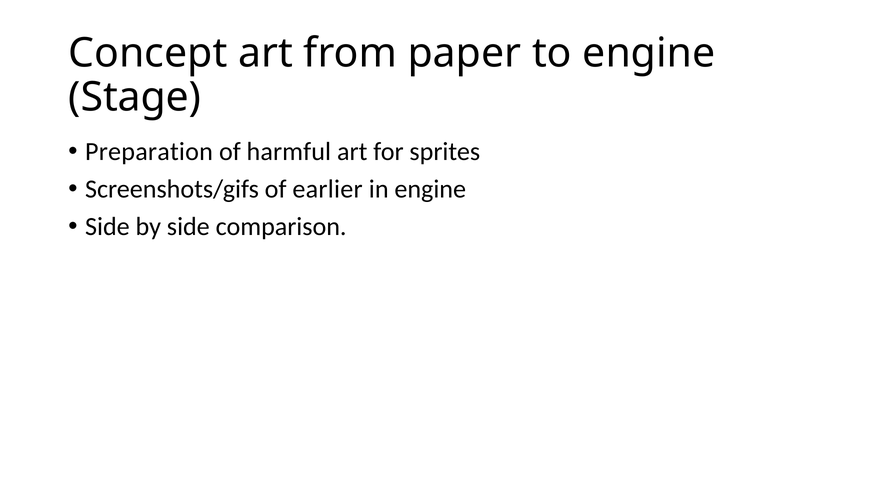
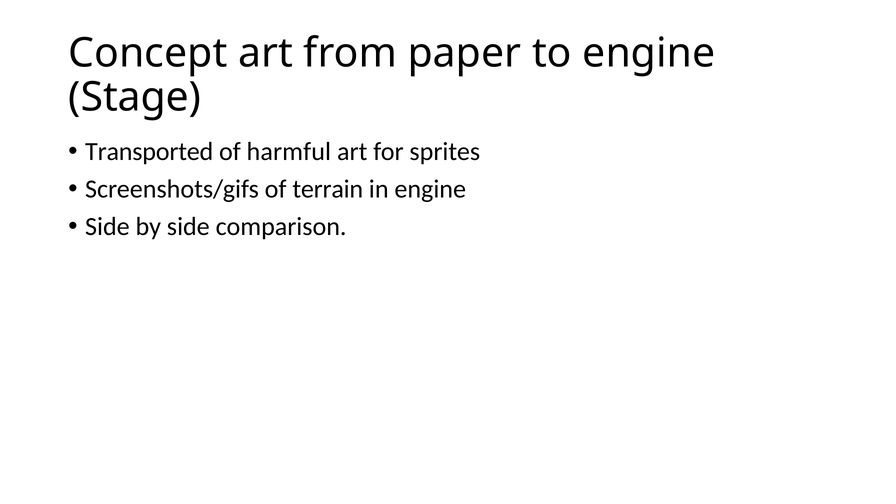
Preparation: Preparation -> Transported
earlier: earlier -> terrain
